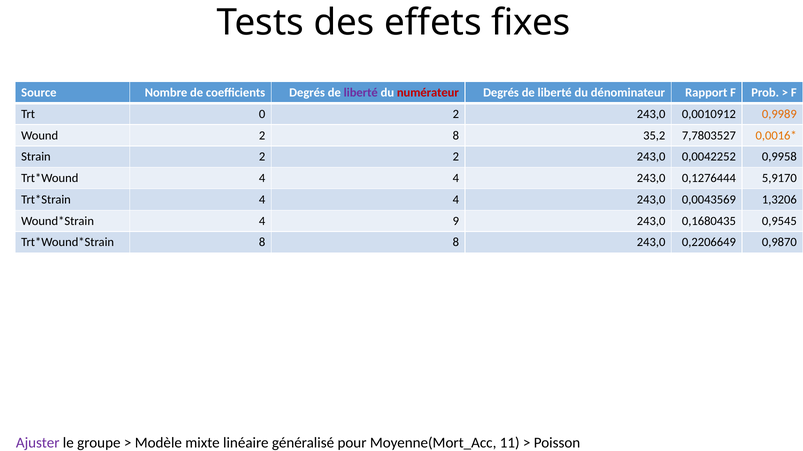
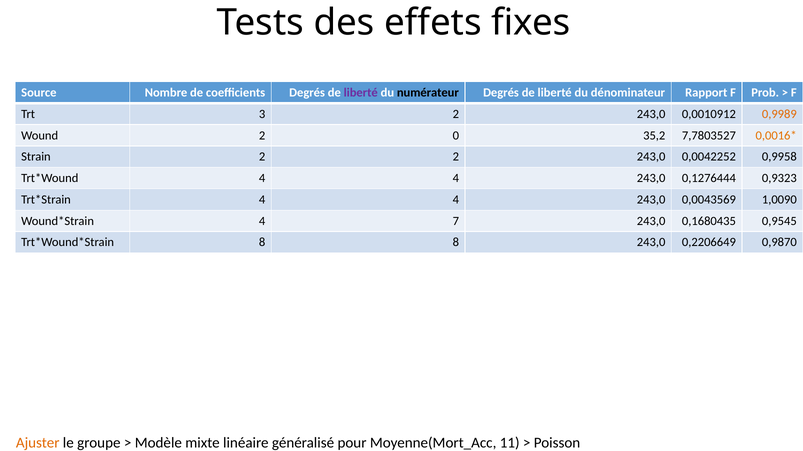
numérateur colour: red -> black
0: 0 -> 3
2 8: 8 -> 0
5,9170: 5,9170 -> 0,9323
1,3206: 1,3206 -> 1,0090
9: 9 -> 7
Ajuster colour: purple -> orange
